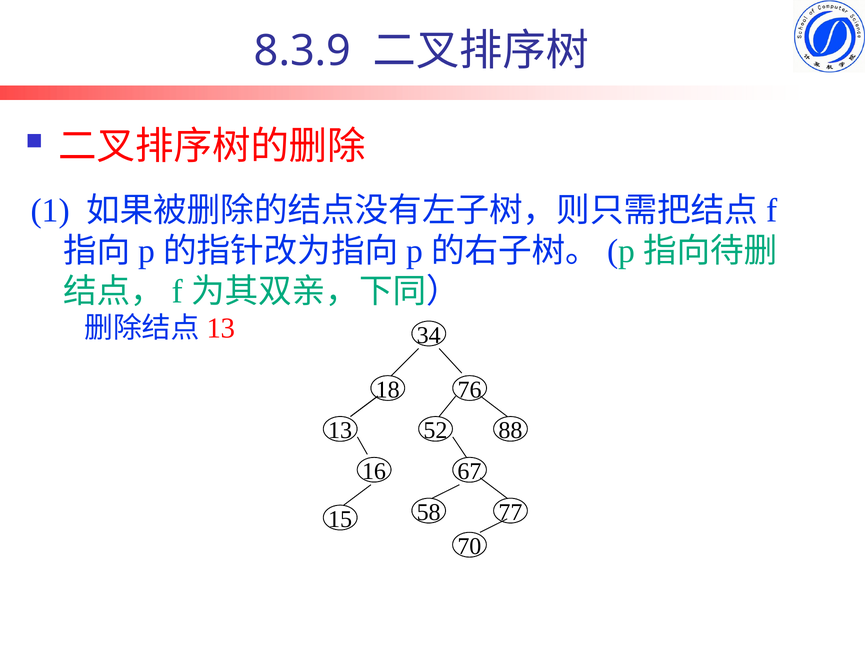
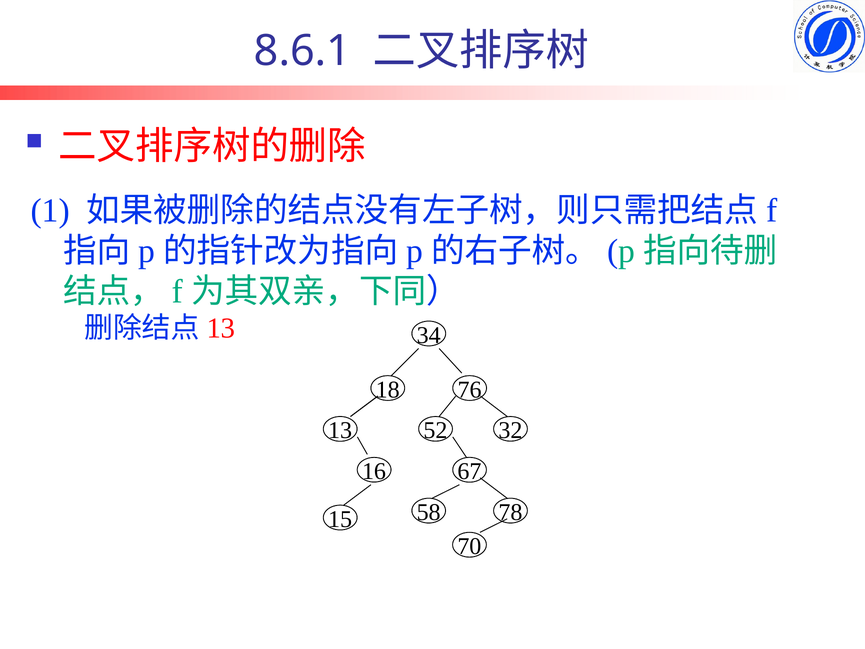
8.3.9: 8.3.9 -> 8.6.1
88: 88 -> 32
77: 77 -> 78
